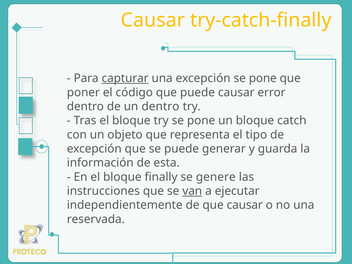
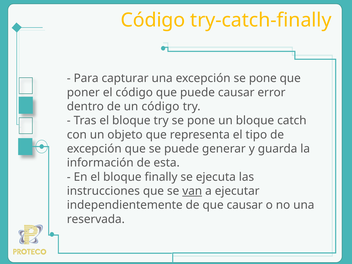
Causar at (153, 20): Causar -> Código
capturar underline: present -> none
un dentro: dentro -> código
genere: genere -> ejecuta
